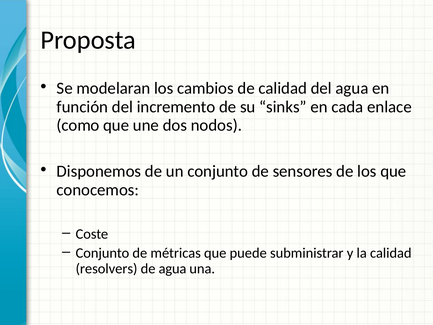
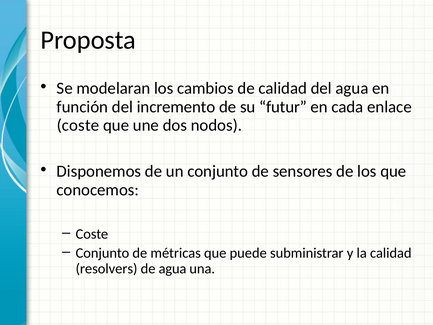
sinks: sinks -> futur
como at (78, 125): como -> coste
